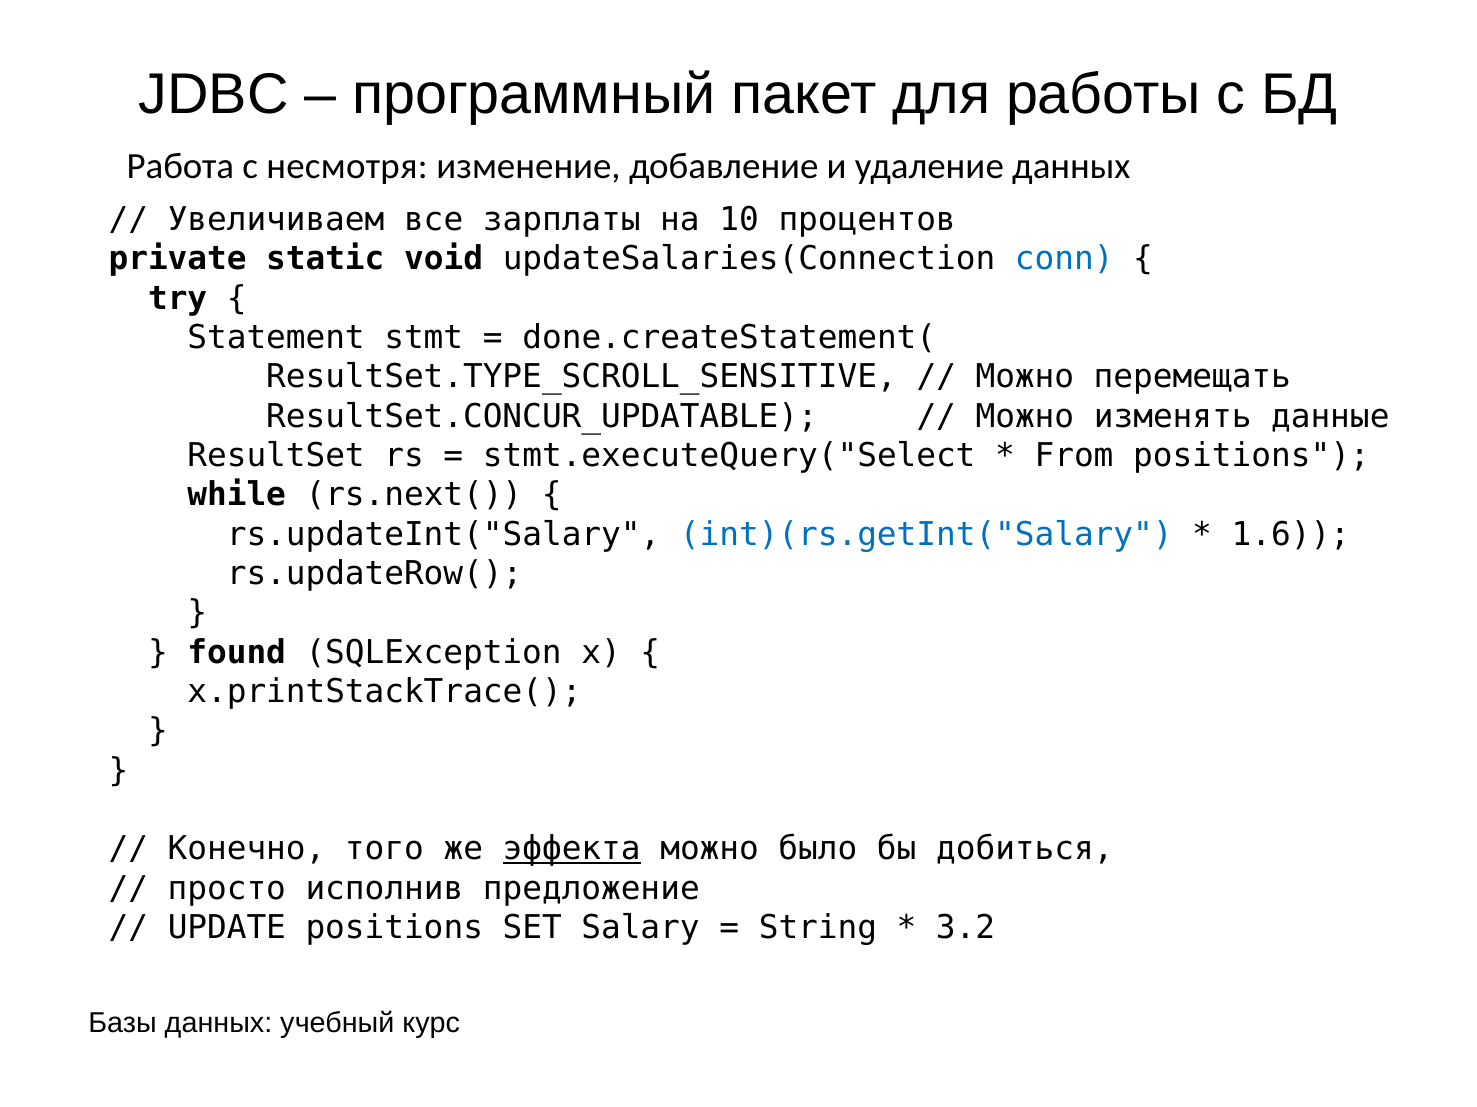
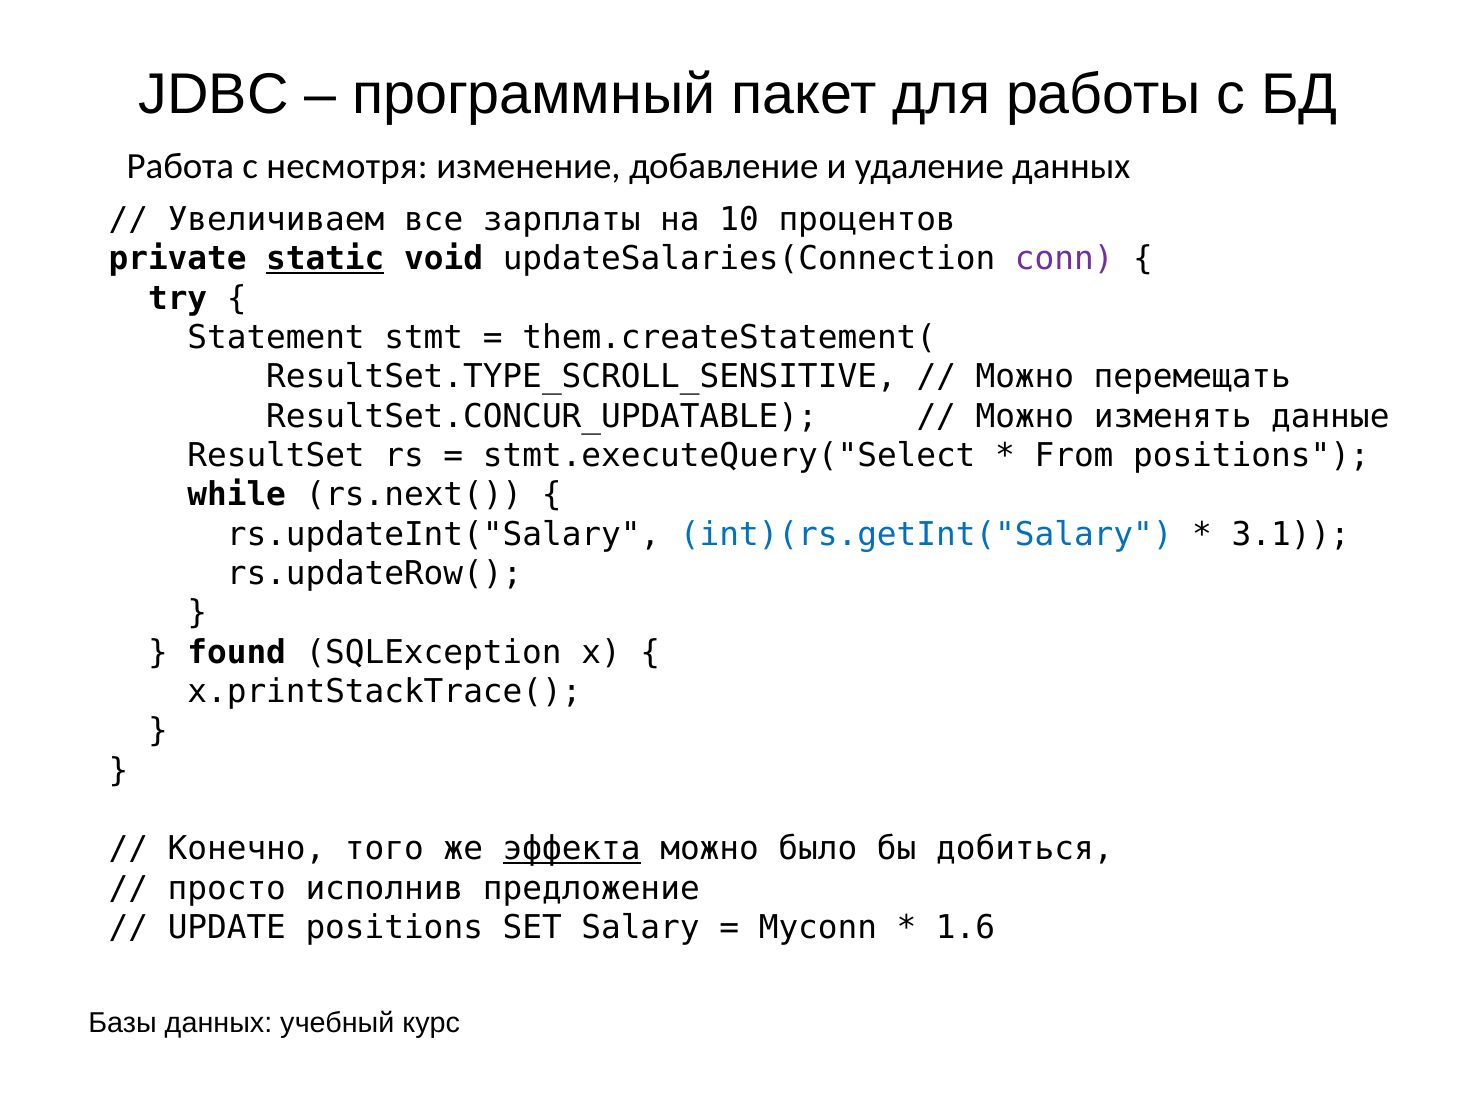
static underline: none -> present
conn colour: blue -> purple
done.createStatement(: done.createStatement( -> them.createStatement(
1.6: 1.6 -> 3.1
String: String -> Myconn
3.2: 3.2 -> 1.6
